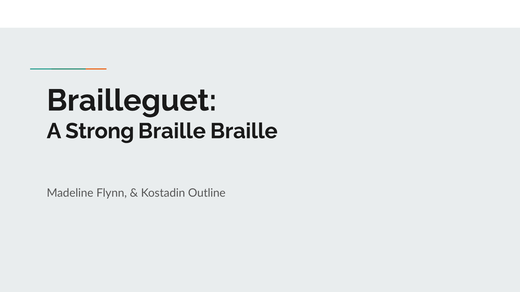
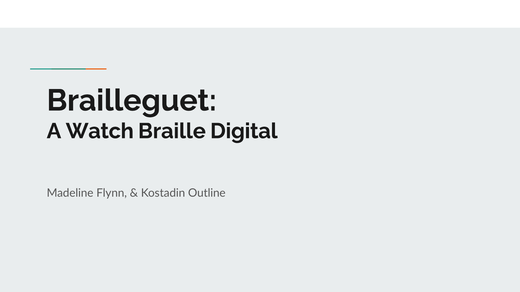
Strong: Strong -> Watch
Braille Braille: Braille -> Digital
